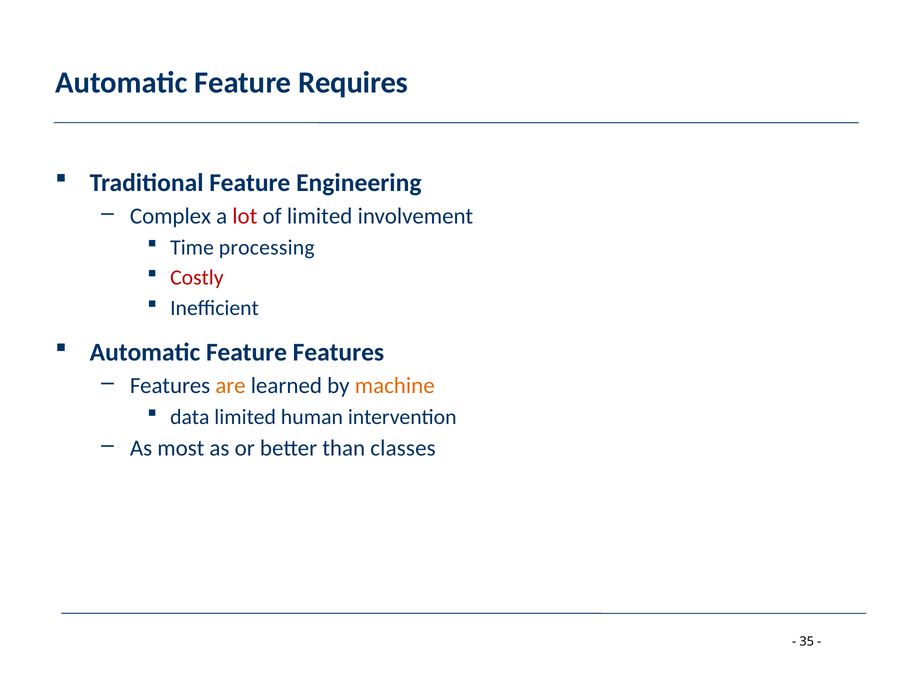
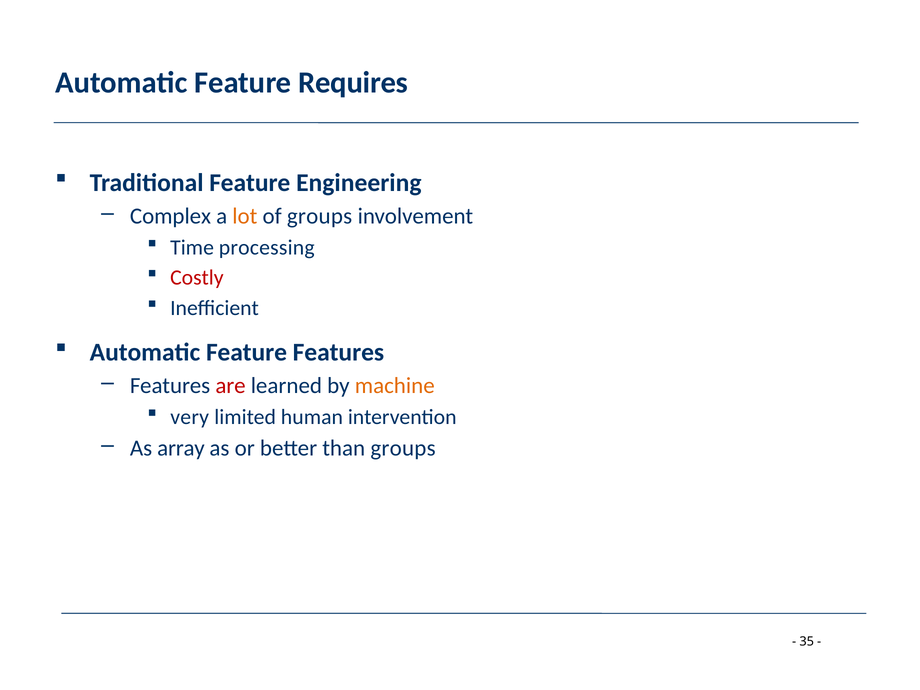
lot colour: red -> orange
of limited: limited -> groups
are colour: orange -> red
data: data -> very
most: most -> array
than classes: classes -> groups
